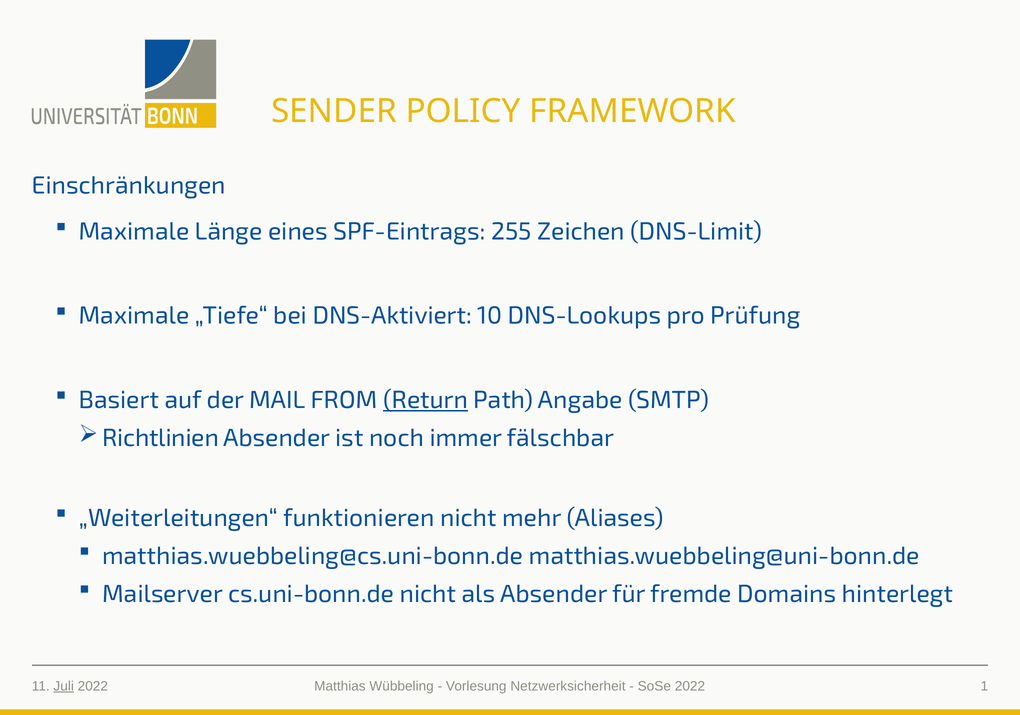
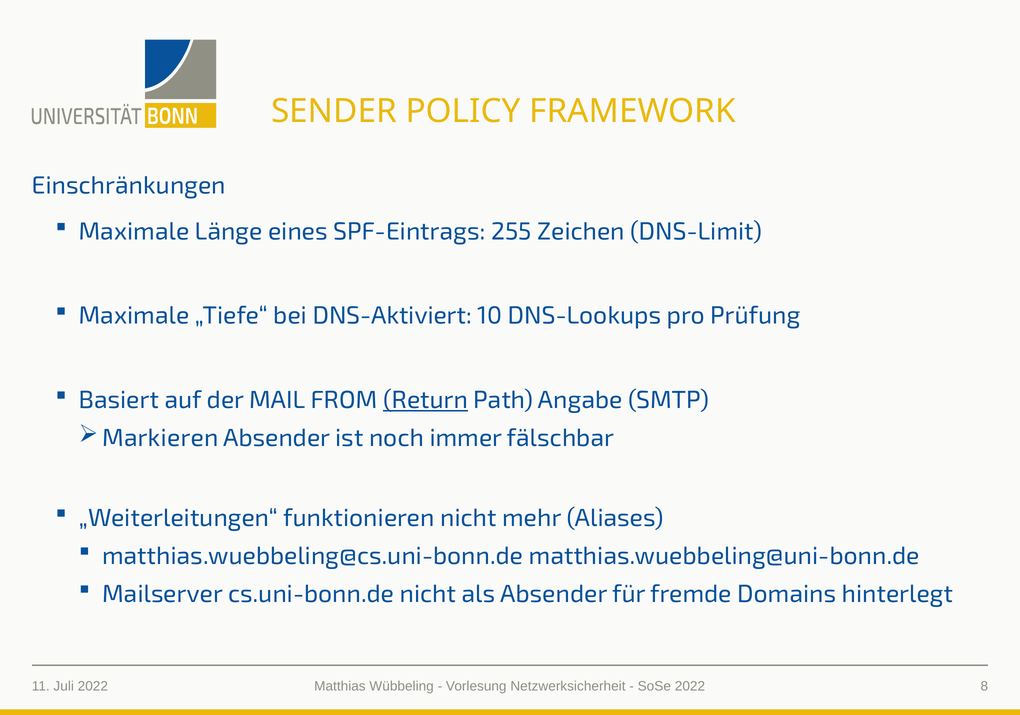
Richtlinien: Richtlinien -> Markieren
Juli underline: present -> none
1: 1 -> 8
